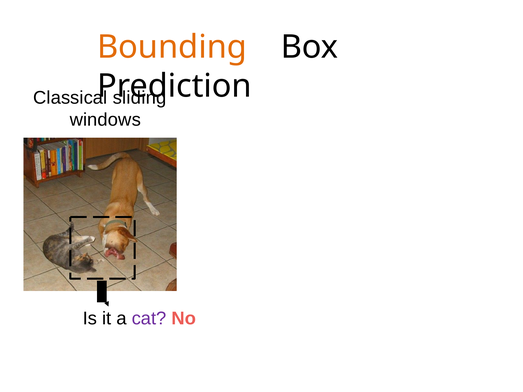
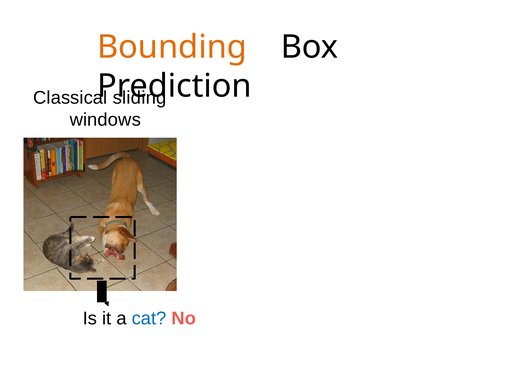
cat colour: purple -> blue
